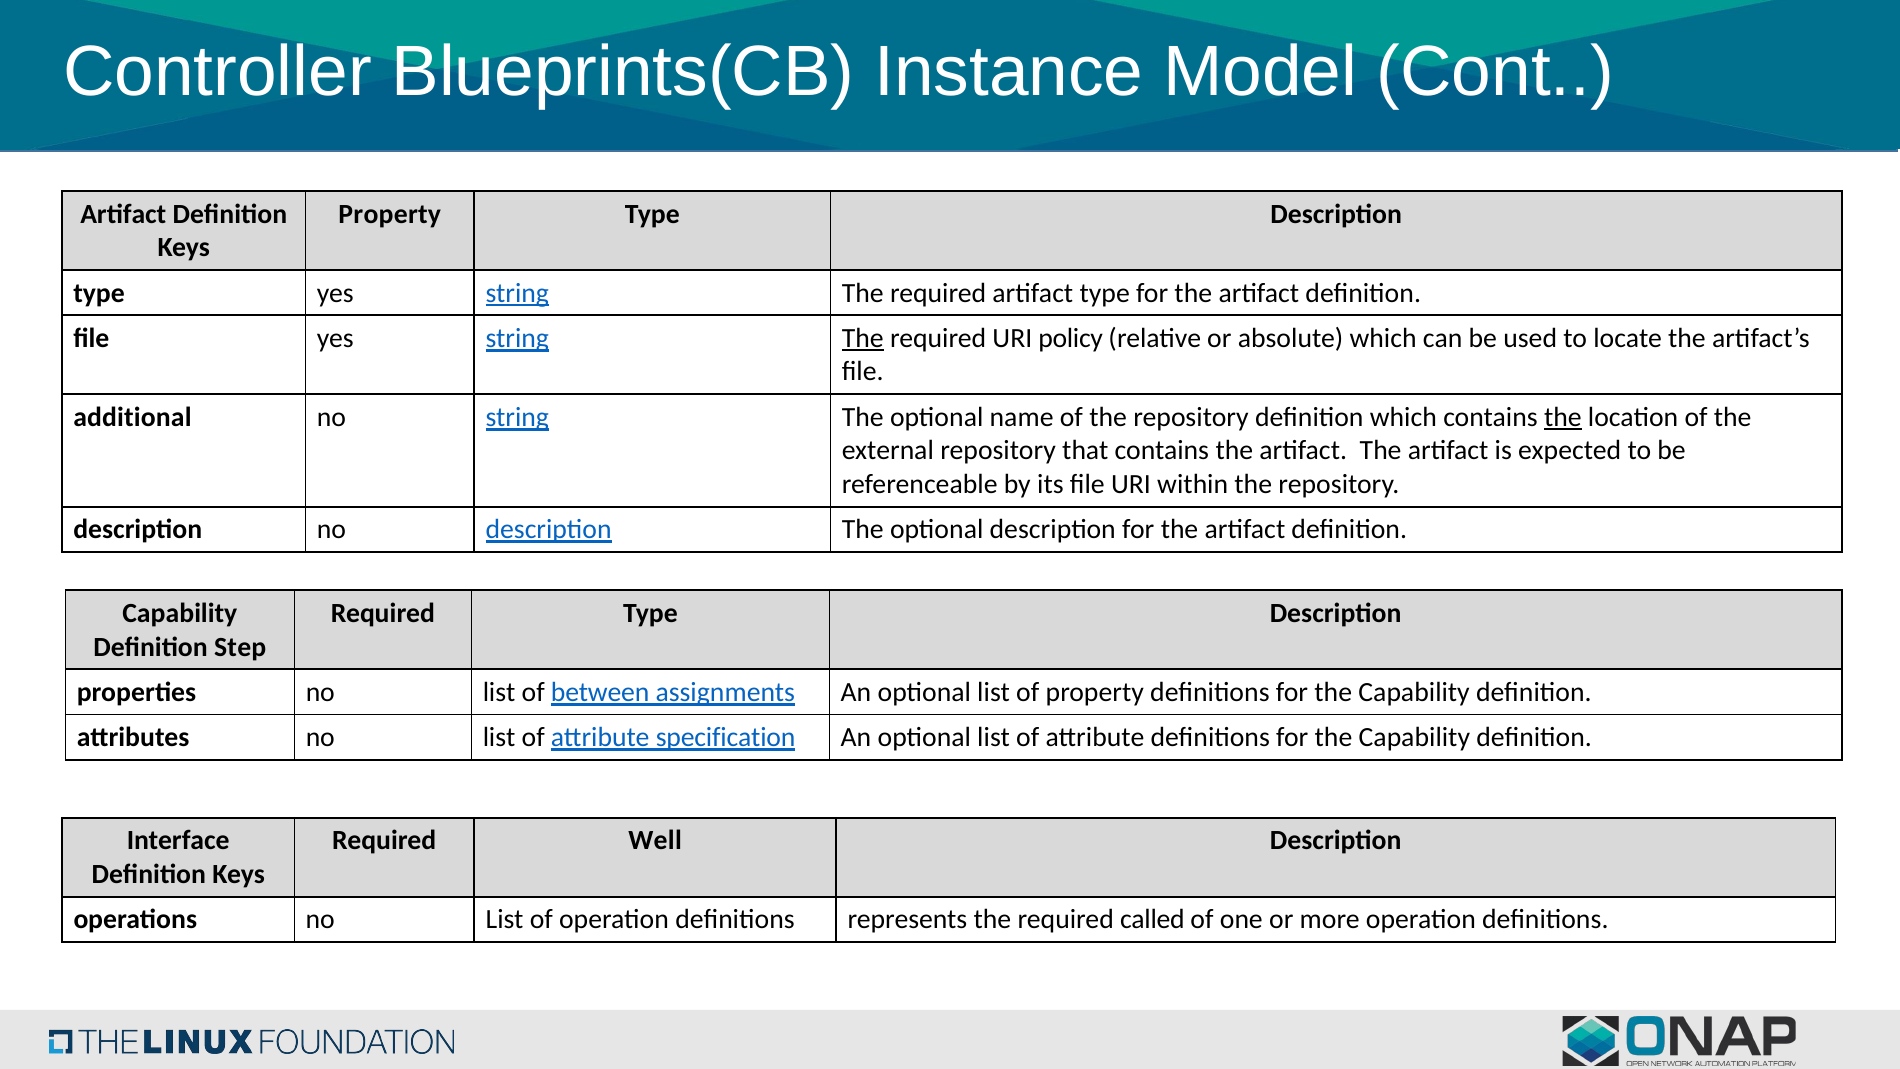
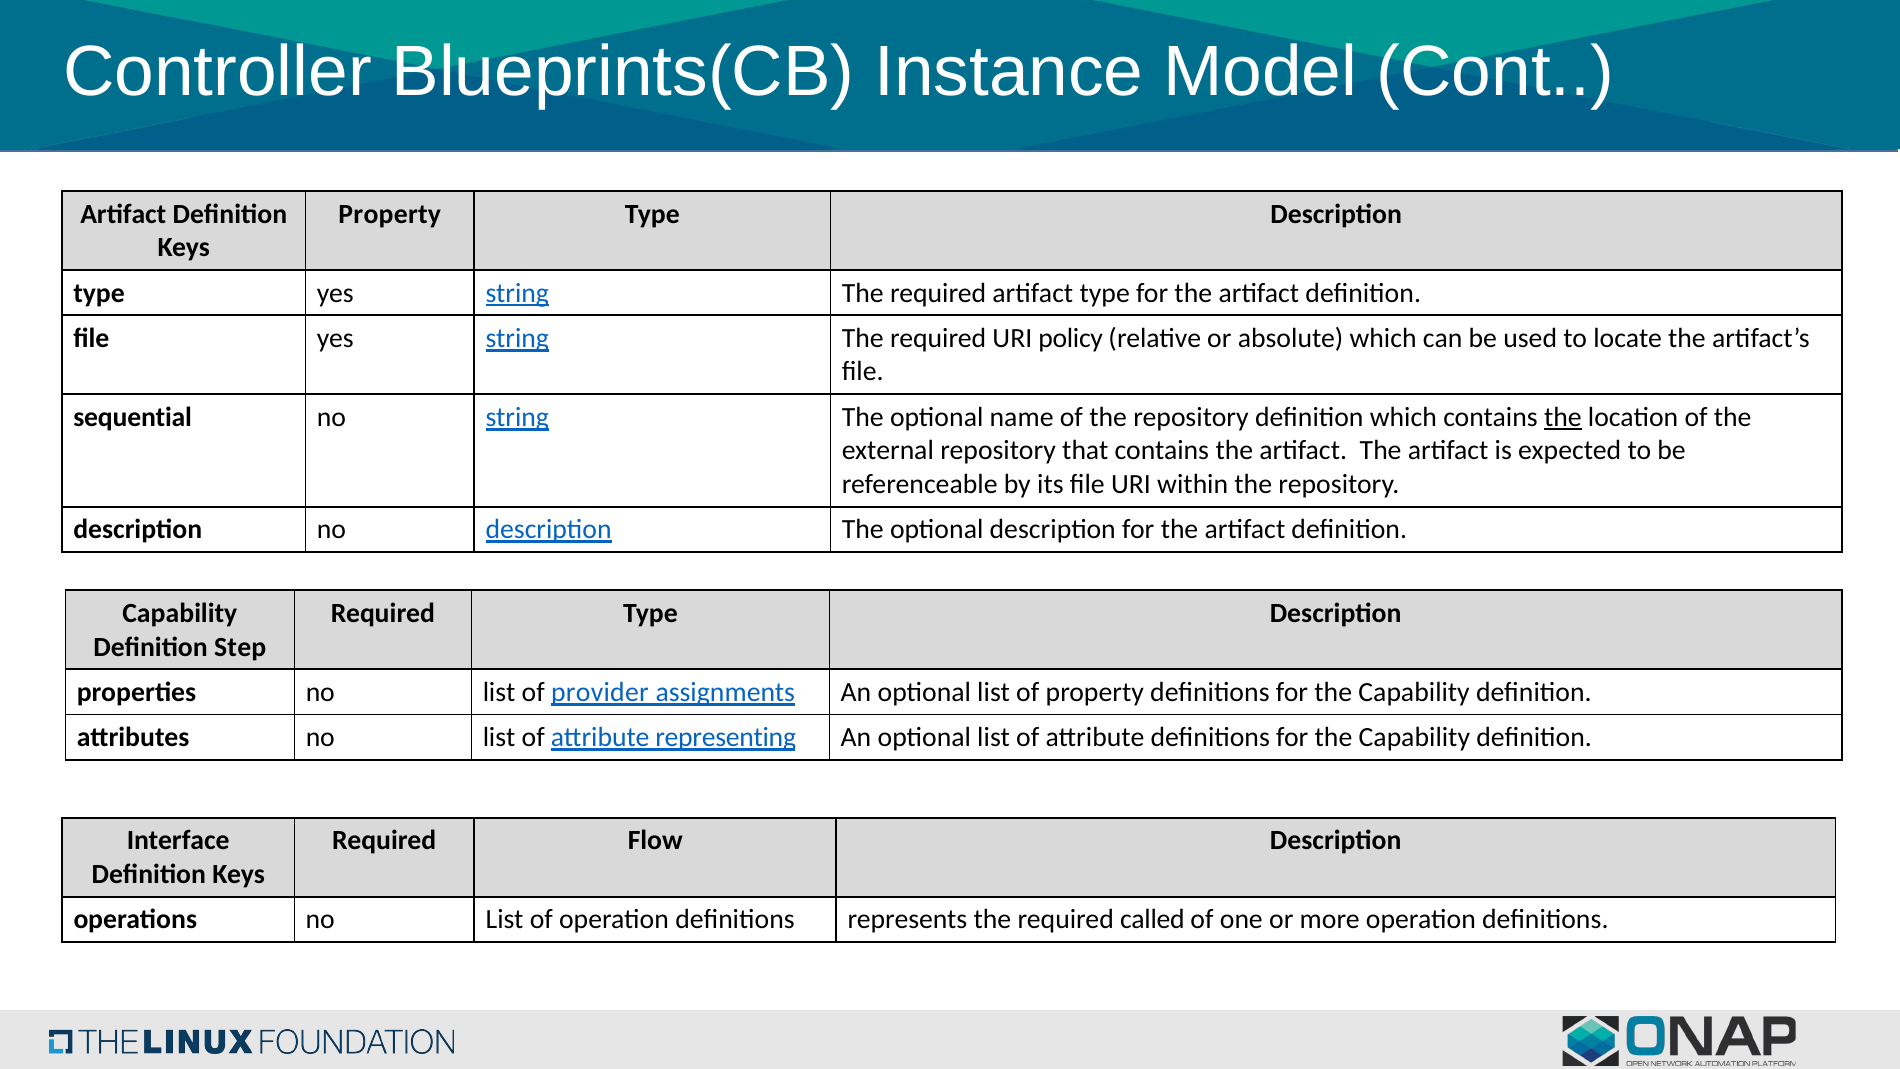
The at (863, 338) underline: present -> none
additional: additional -> sequential
between: between -> provider
specification: specification -> representing
Well: Well -> Flow
